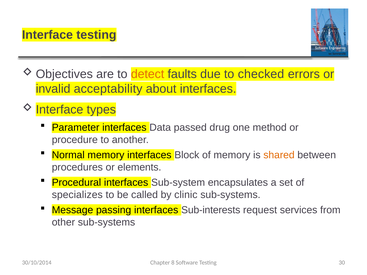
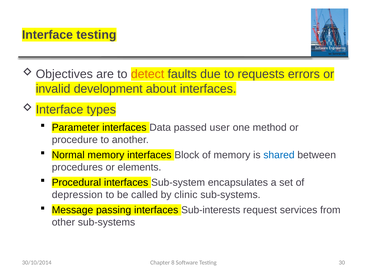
checked: checked -> requests
acceptability: acceptability -> development
drug: drug -> user
shared colour: orange -> blue
specializes: specializes -> depression
